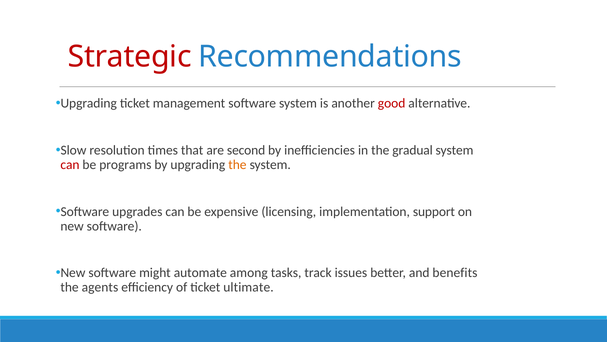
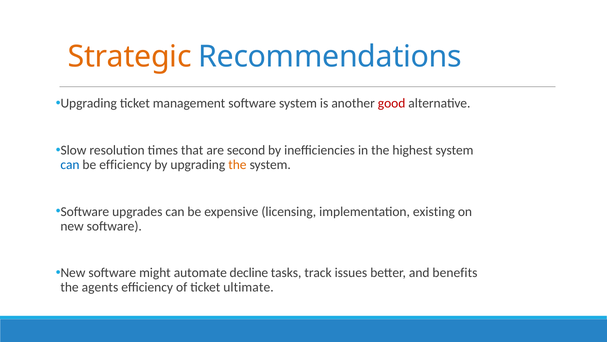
Strategic colour: red -> orange
gradual: gradual -> highest
can at (70, 164) colour: red -> blue
be programs: programs -> efficiency
support: support -> existing
among: among -> decline
